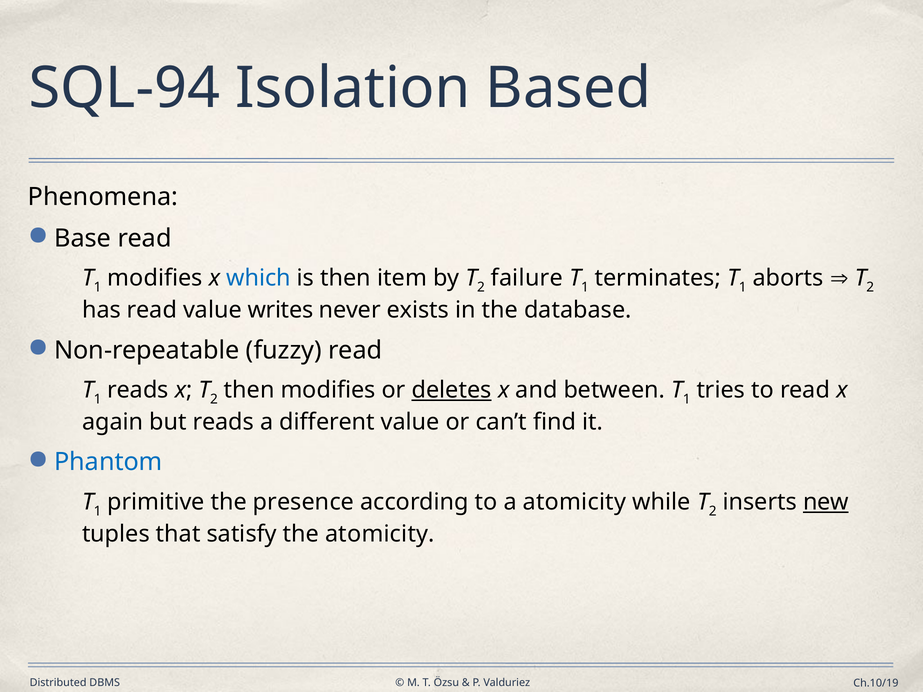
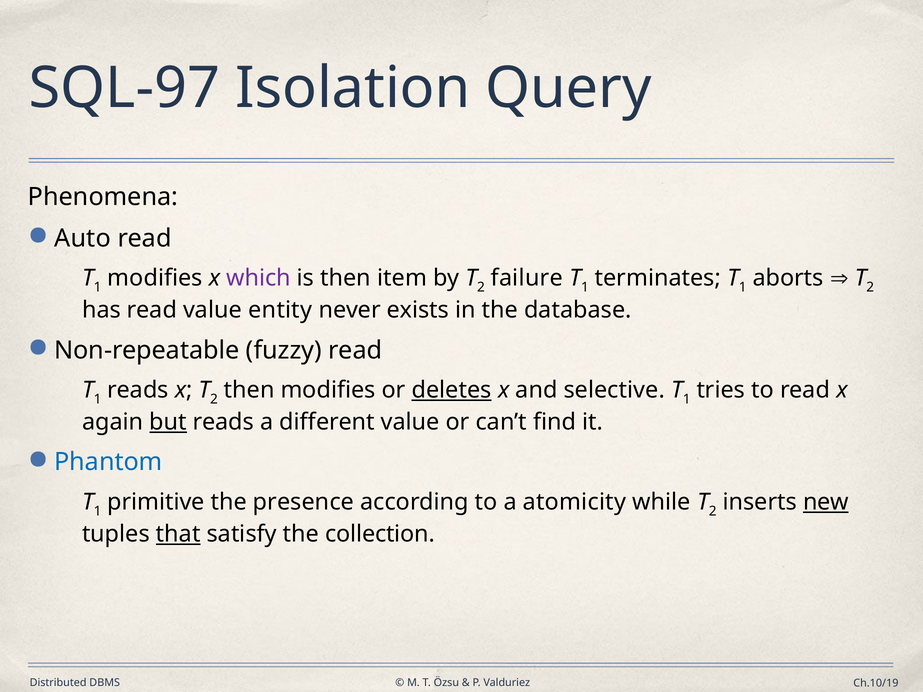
SQL-94: SQL-94 -> SQL-97
Based: Based -> Query
Base: Base -> Auto
which colour: blue -> purple
writes: writes -> entity
between: between -> selective
but underline: none -> present
that underline: none -> present
the atomicity: atomicity -> collection
